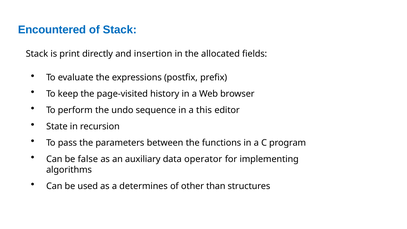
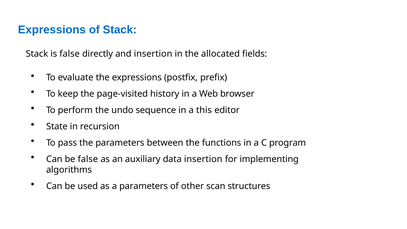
Encountered at (52, 30): Encountered -> Expressions
is print: print -> false
data operator: operator -> insertion
a determines: determines -> parameters
than: than -> scan
